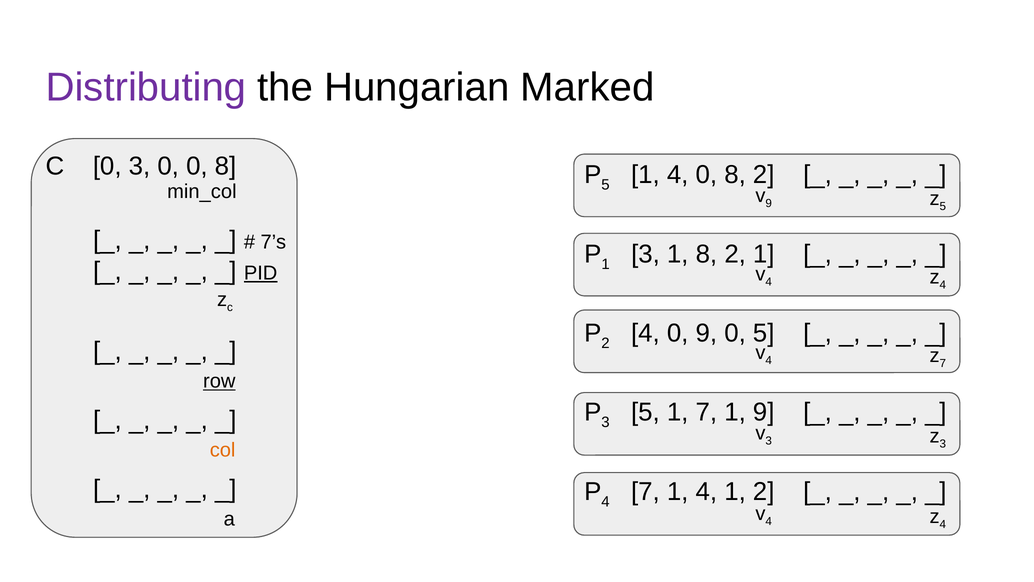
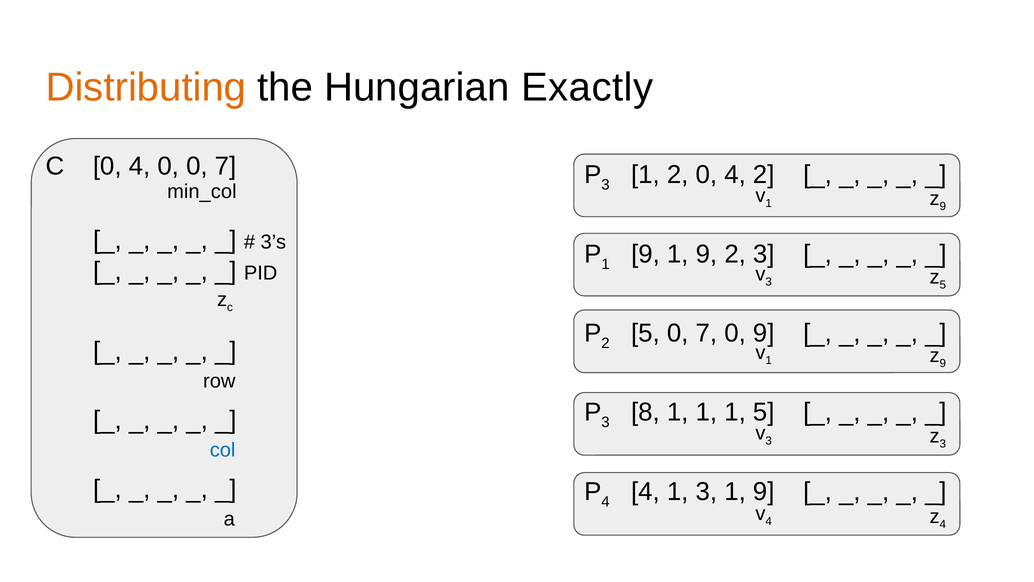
Distributing colour: purple -> orange
Marked: Marked -> Exactly
C 0 3: 3 -> 4
0 0 8: 8 -> 7
5 at (606, 185): 5 -> 3
4 at (678, 175): 4 -> 2
8 at (735, 175): 8 -> 4
9 at (769, 203): 9 -> 1
5 at (943, 206): 5 -> 9
7’s: 7’s -> 3’s
3 at (645, 254): 3 -> 9
8 at (706, 254): 8 -> 9
2 1: 1 -> 3
PID underline: present -> none
4 at (769, 282): 4 -> 3
4 at (943, 285): 4 -> 5
2 4: 4 -> 5
9 at (706, 333): 9 -> 7
0 5: 5 -> 9
4 at (769, 360): 4 -> 1
7 at (943, 363): 7 -> 9
row underline: present -> none
5 at (645, 412): 5 -> 8
7 at (706, 412): 7 -> 1
1 9: 9 -> 5
col colour: orange -> blue
7 at (645, 491): 7 -> 4
4 at (706, 491): 4 -> 3
2 at (764, 491): 2 -> 9
